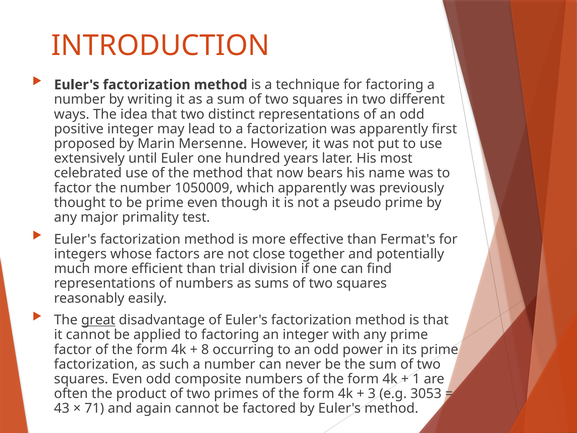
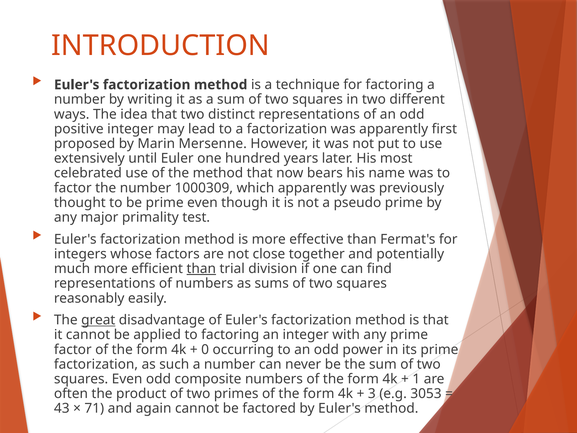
1050009: 1050009 -> 1000309
than at (201, 269) underline: none -> present
8: 8 -> 0
